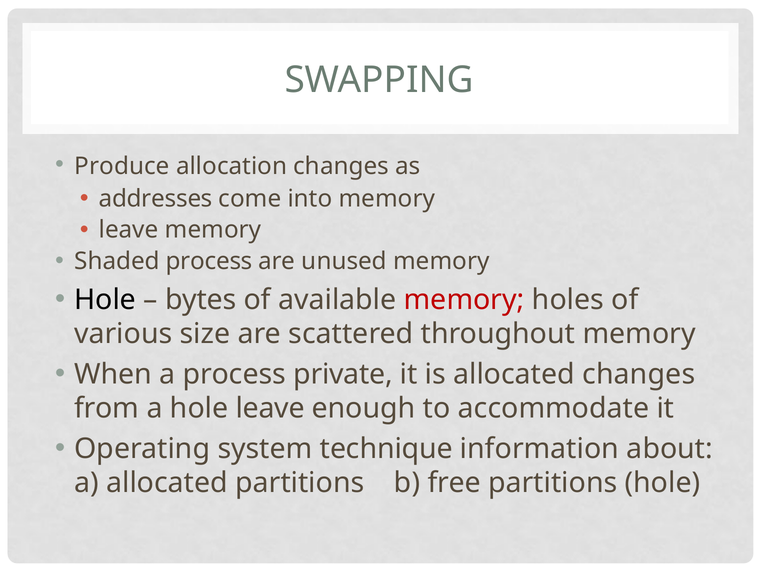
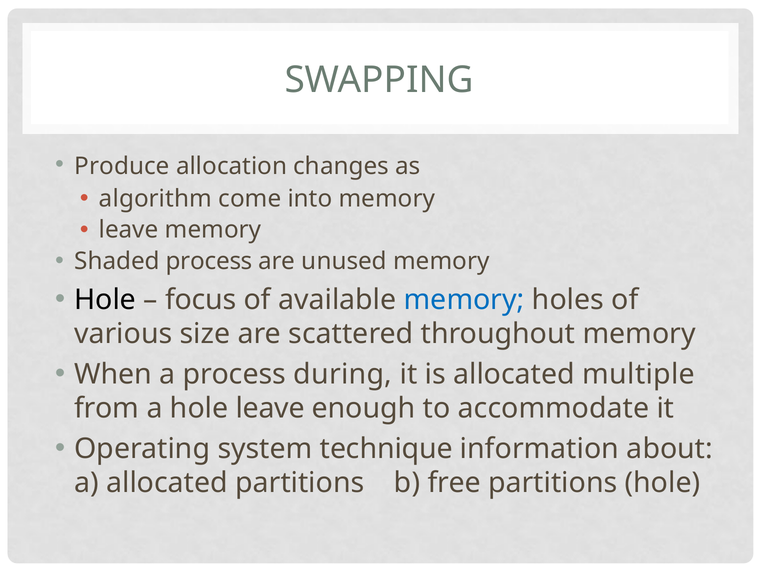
addresses: addresses -> algorithm
bytes: bytes -> focus
memory at (464, 300) colour: red -> blue
private: private -> during
allocated changes: changes -> multiple
